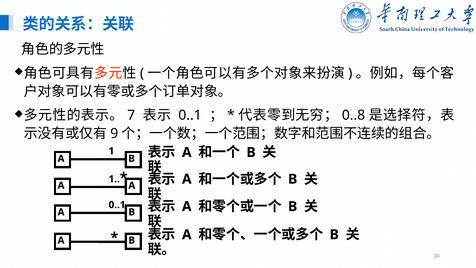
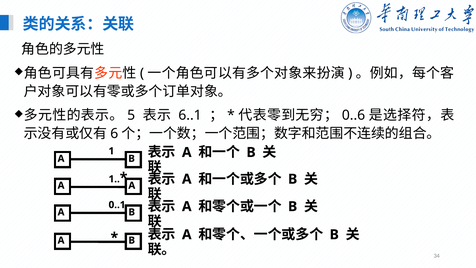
7: 7 -> 5
0..1 at (190, 115): 0..1 -> 6..1
0..8: 0..8 -> 0..6
9: 9 -> 6
